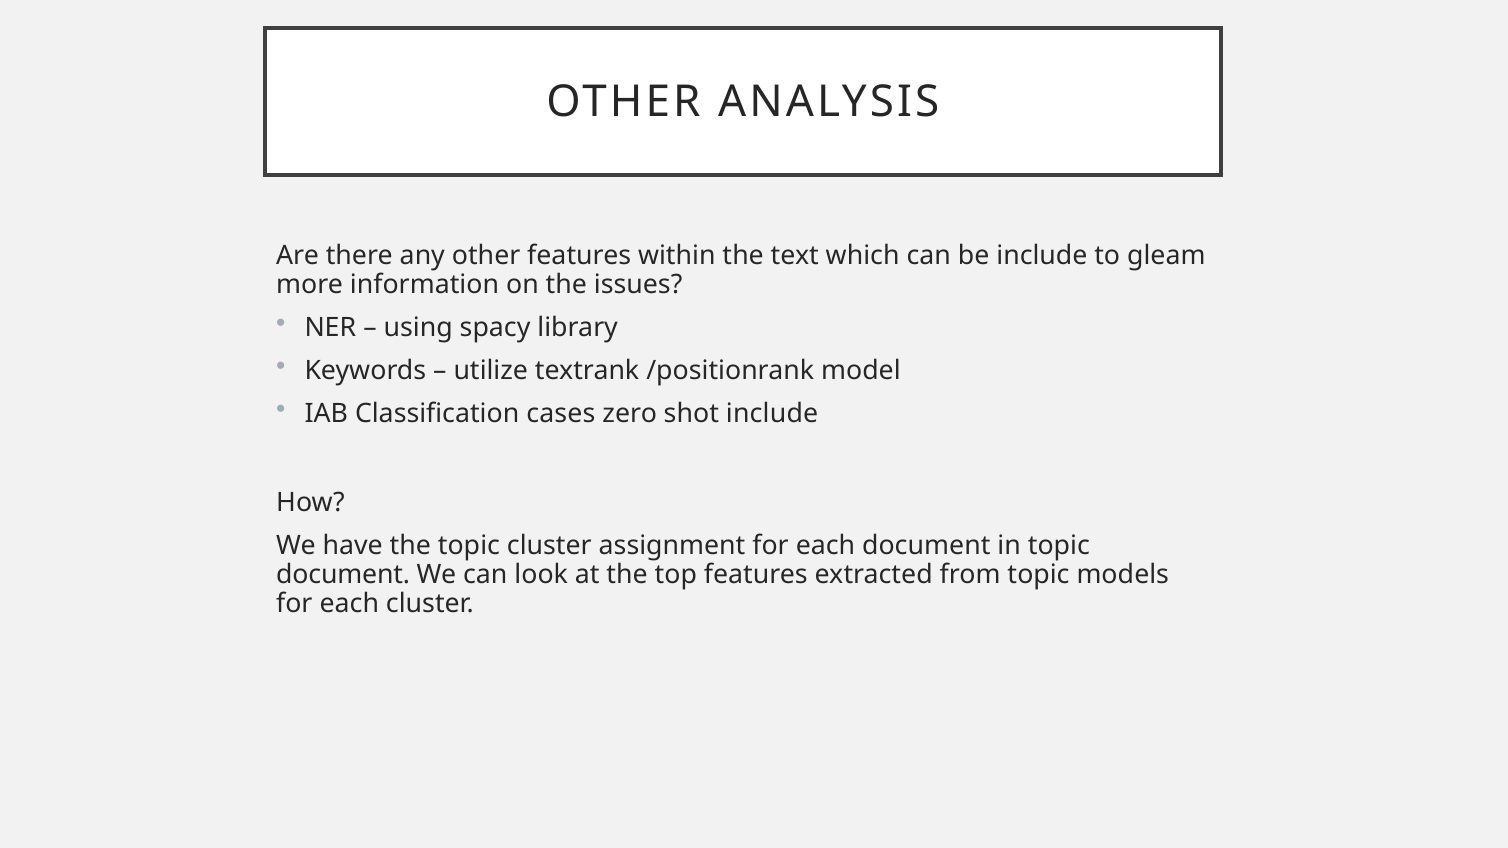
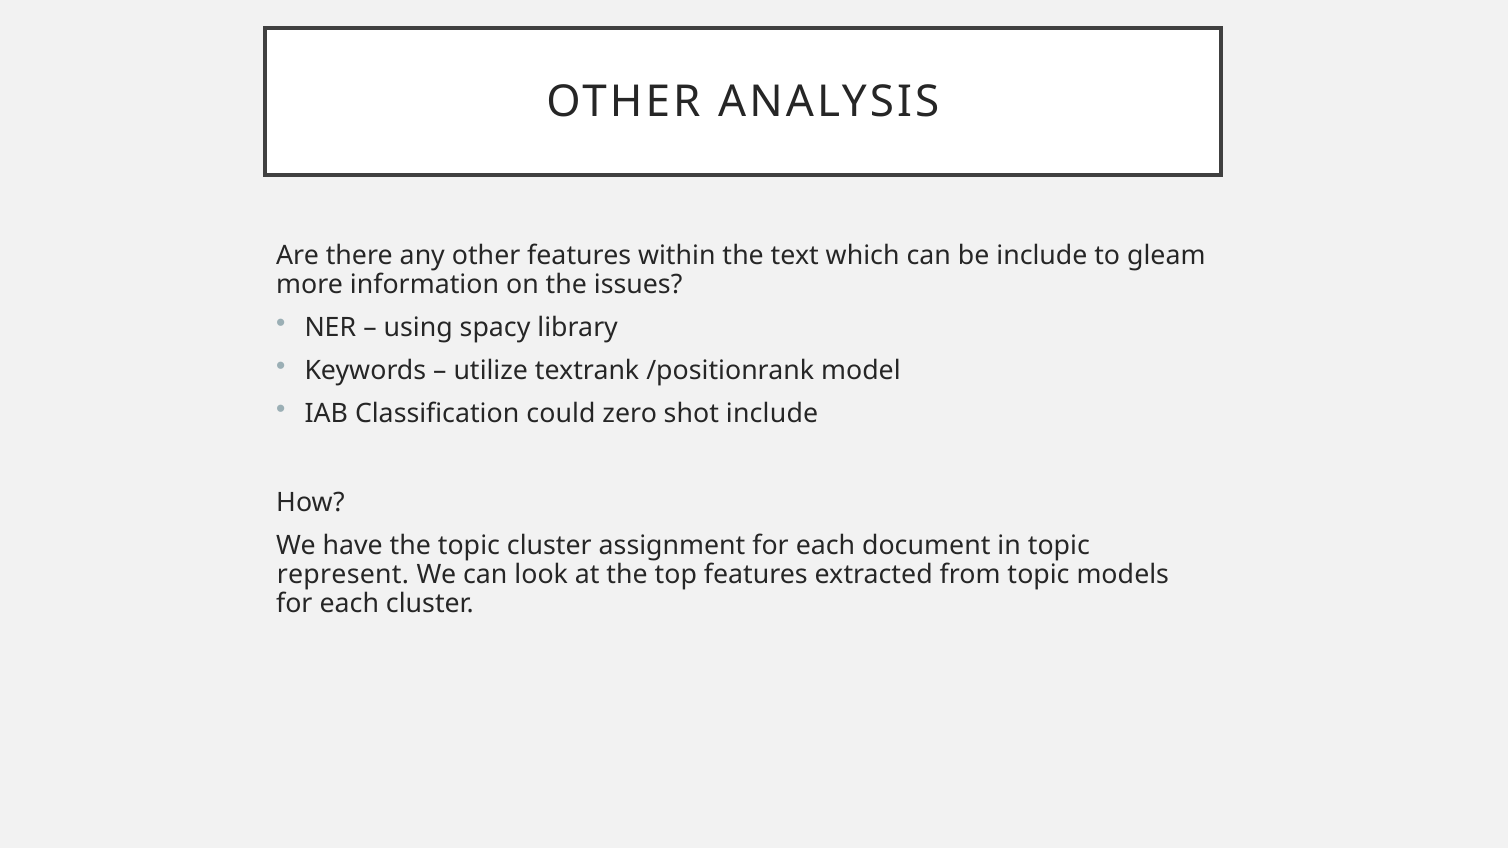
cases: cases -> could
document at (343, 575): document -> represent
